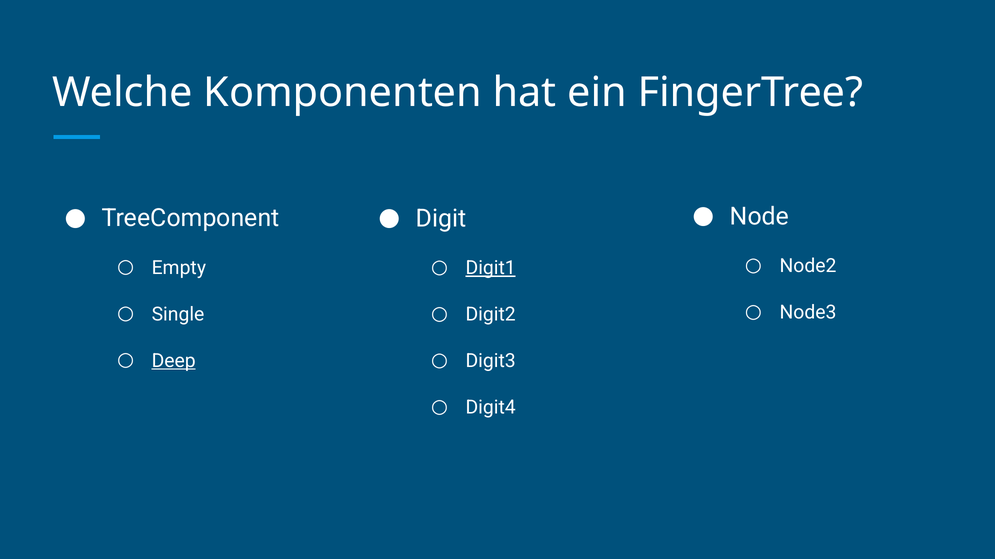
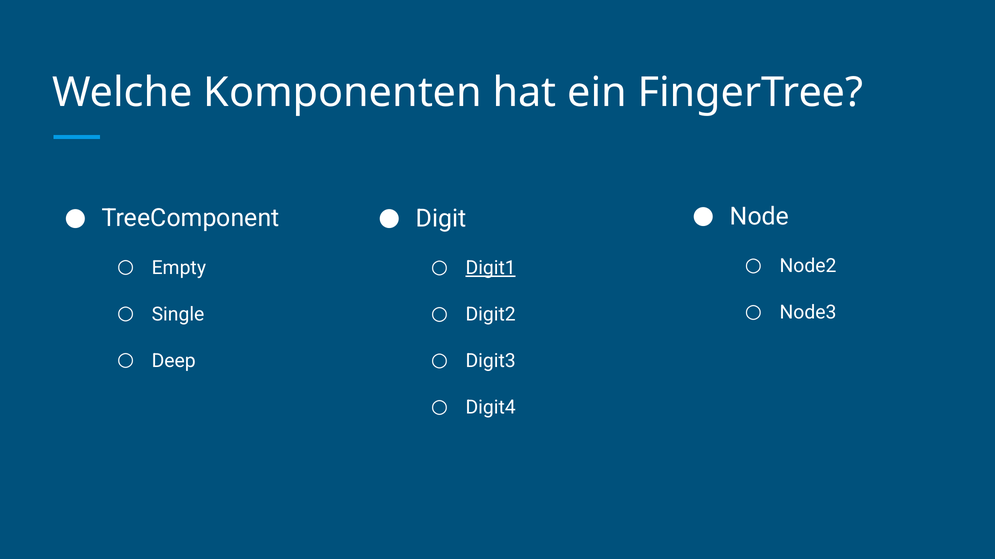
Deep underline: present -> none
